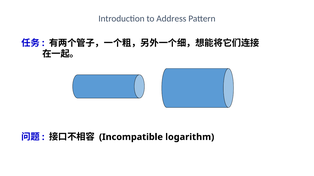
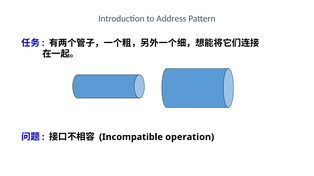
logarithm: logarithm -> operation
